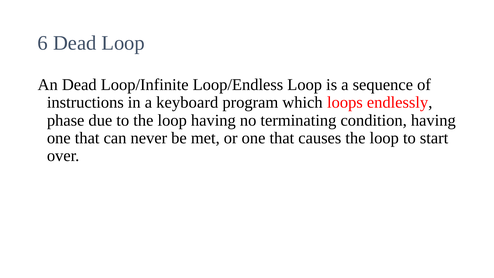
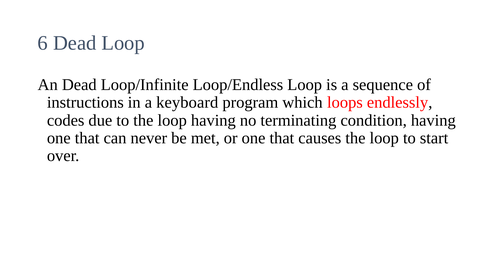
phase: phase -> codes
